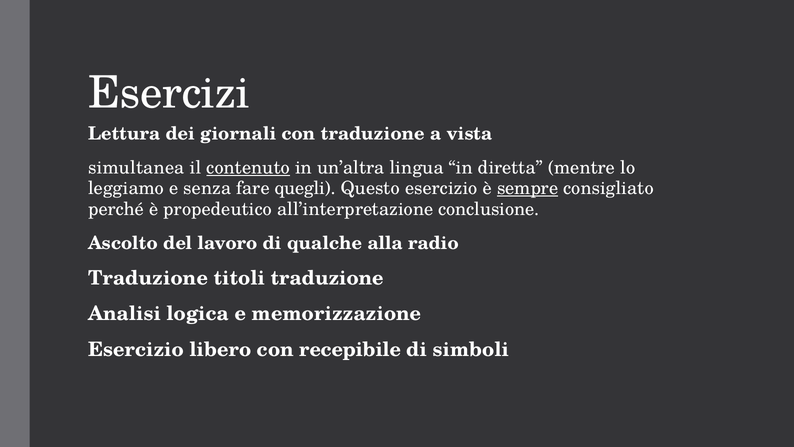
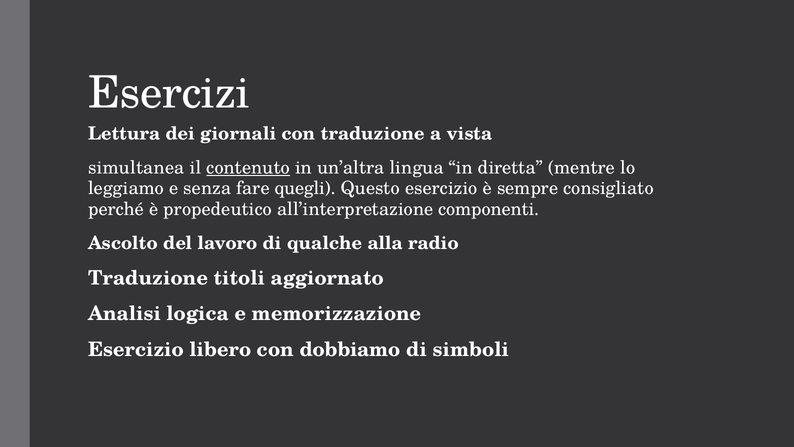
sempre underline: present -> none
conclusione: conclusione -> componenti
titoli traduzione: traduzione -> aggiornato
recepibile: recepibile -> dobbiamo
